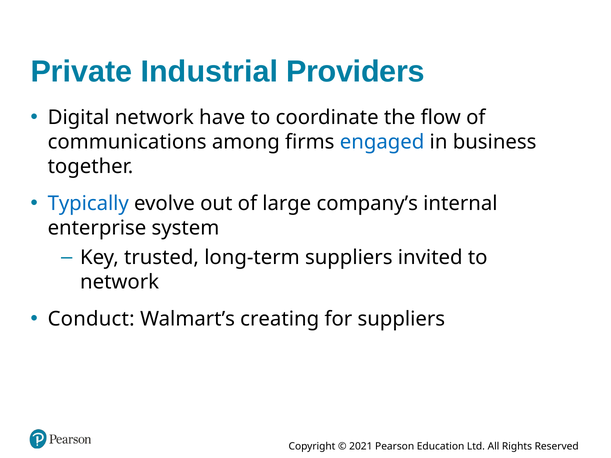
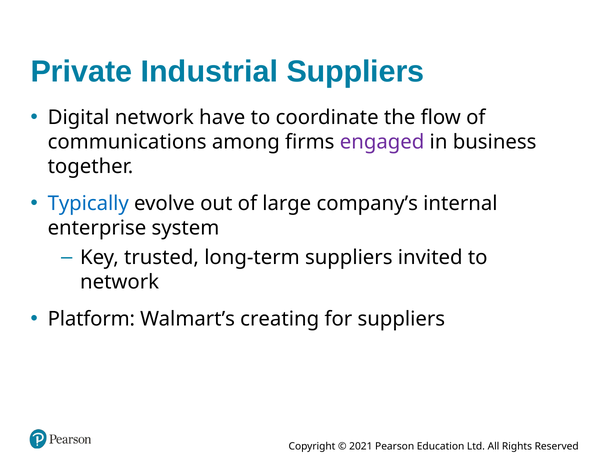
Industrial Providers: Providers -> Suppliers
engaged colour: blue -> purple
Conduct: Conduct -> Platform
